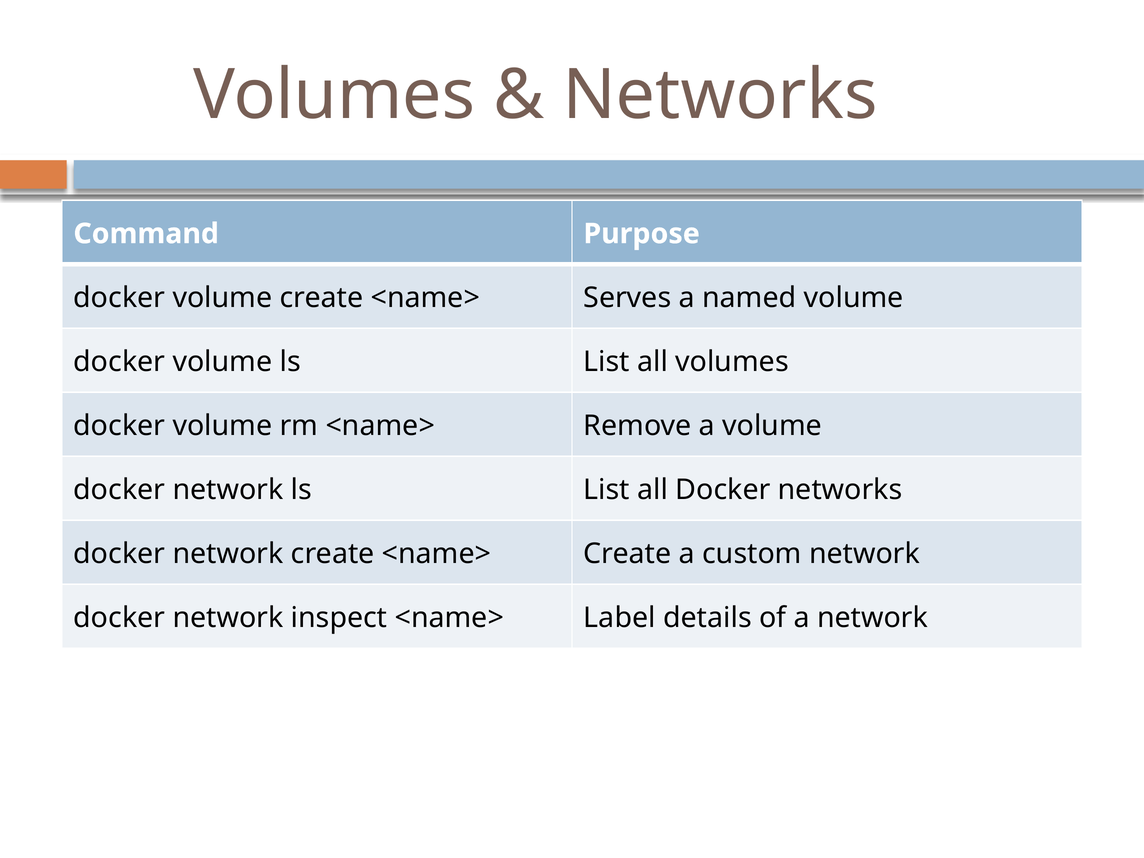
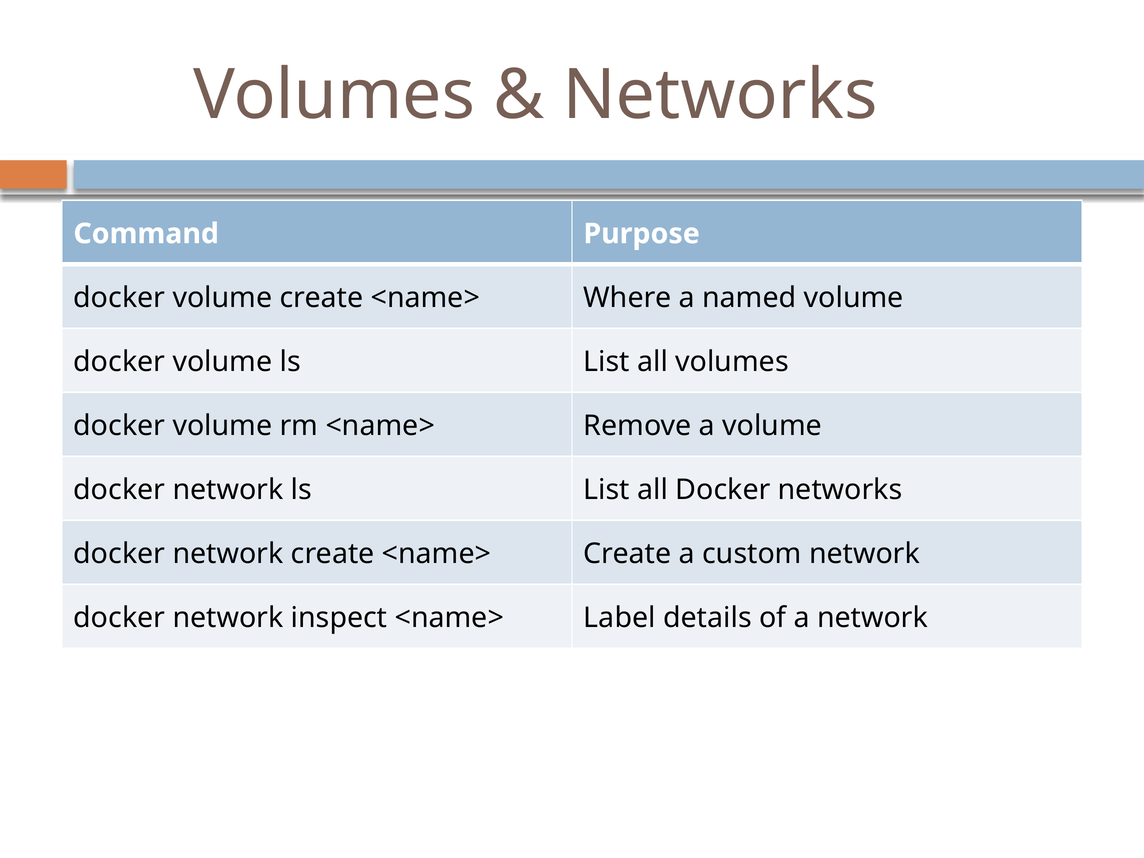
Serves: Serves -> Where
